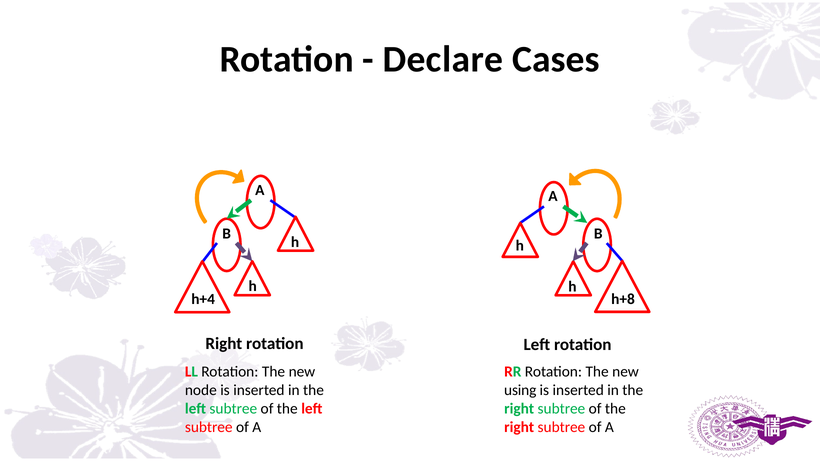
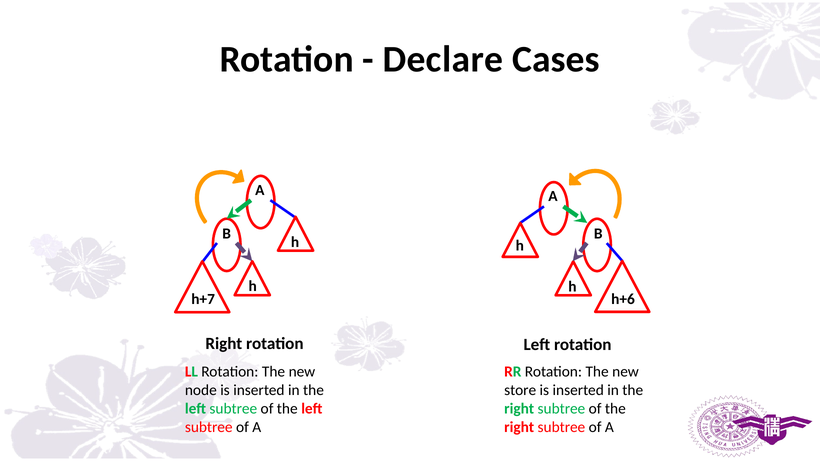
h+8: h+8 -> h+6
h+4: h+4 -> h+7
using: using -> store
